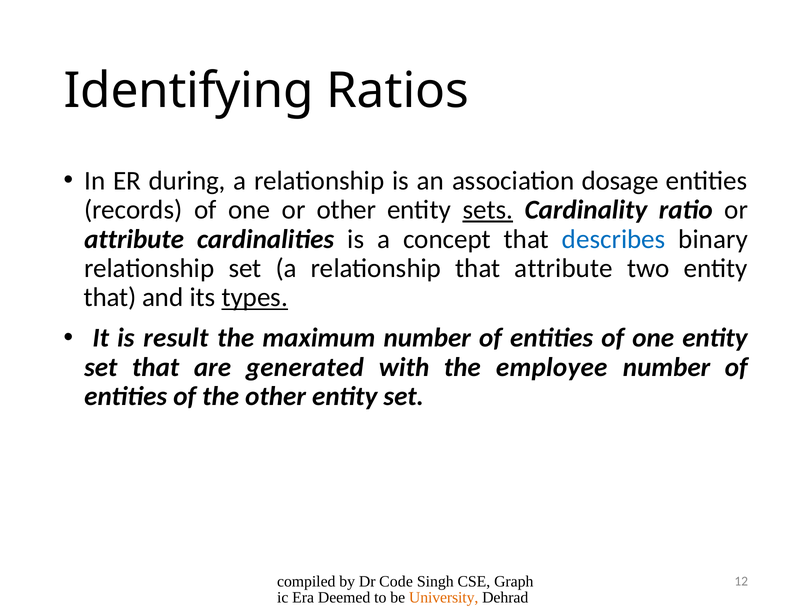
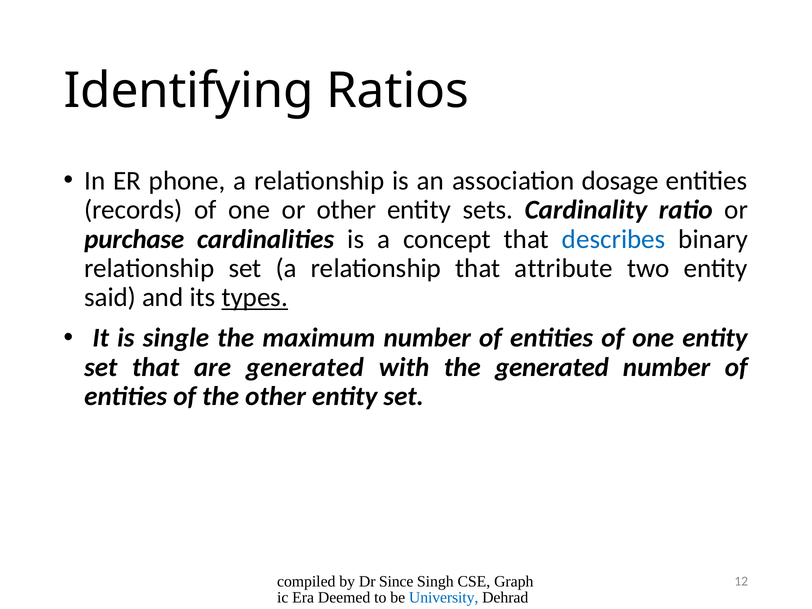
during: during -> phone
sets underline: present -> none
attribute at (134, 239): attribute -> purchase
that at (110, 298): that -> said
result: result -> single
the employee: employee -> generated
Code: Code -> Since
University colour: orange -> blue
